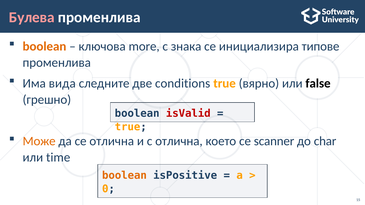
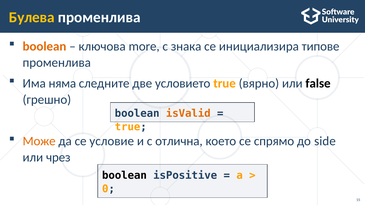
Булева colour: pink -> yellow
вида: вида -> няма
conditions: conditions -> условието
isValid colour: red -> orange
се отлична: отлична -> условие
scanner: scanner -> спрямо
char: char -> side
time: time -> чрез
boolean at (124, 176) colour: orange -> black
